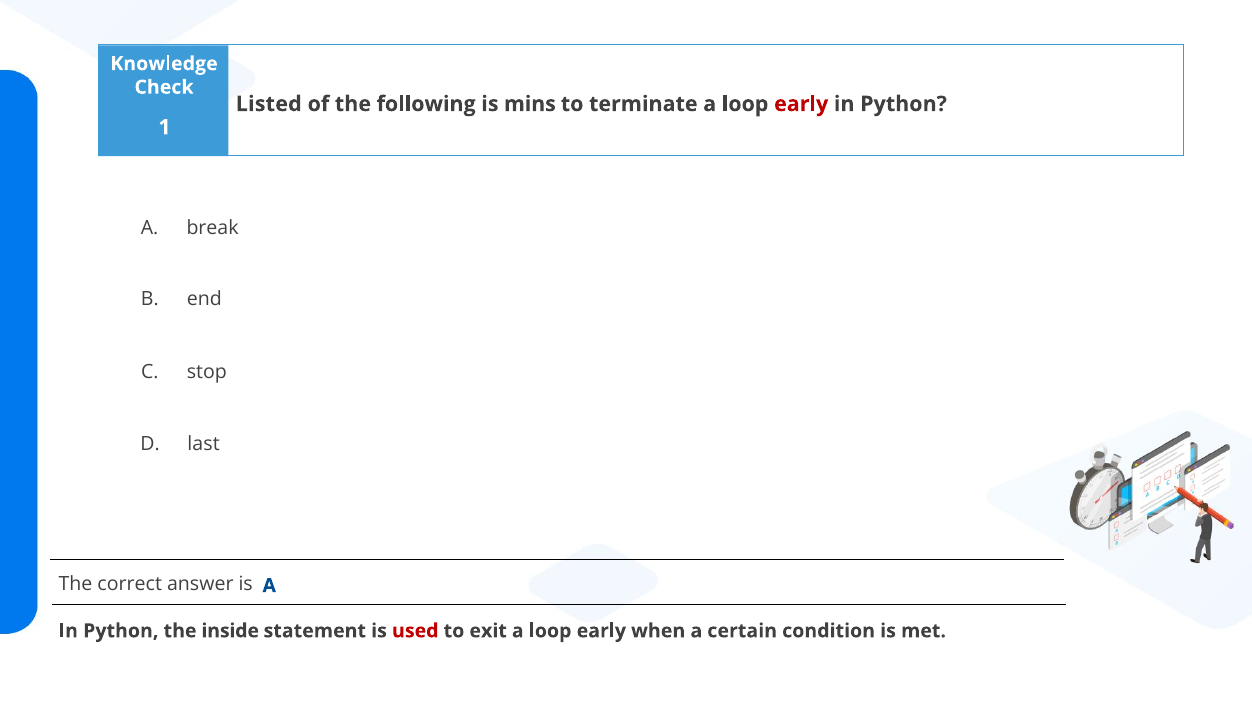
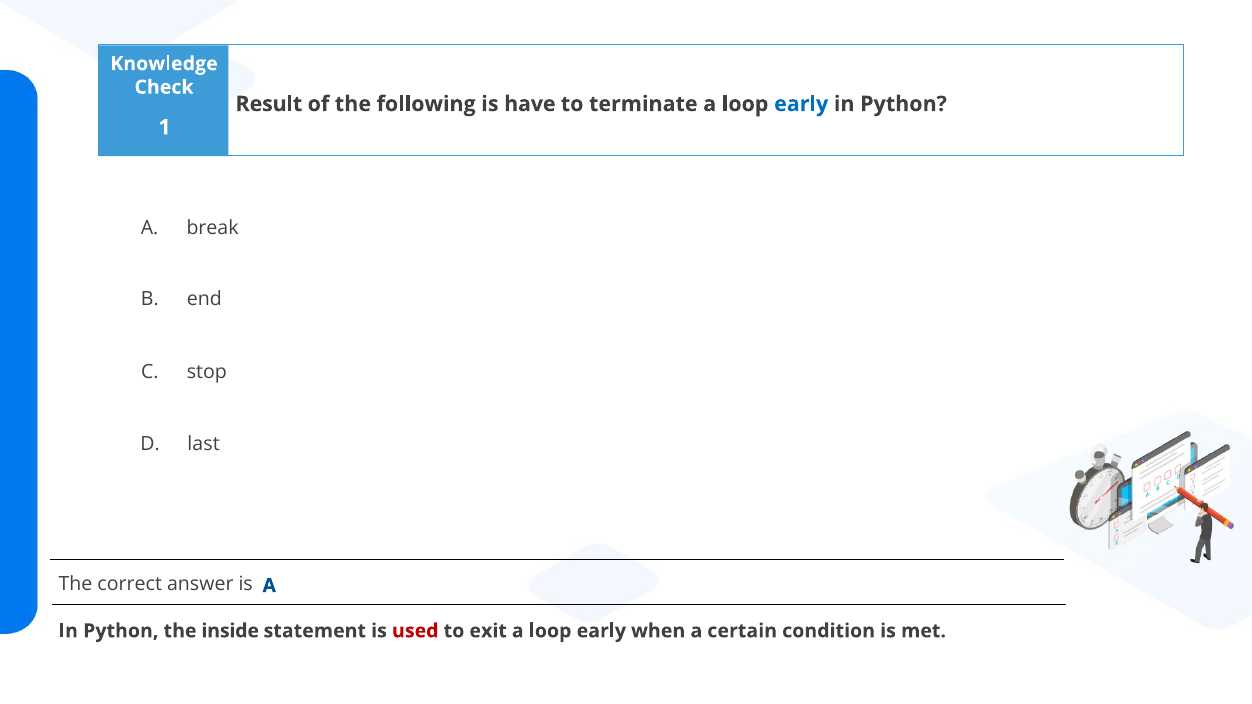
Listed: Listed -> Result
mins: mins -> have
early at (801, 104) colour: red -> blue
